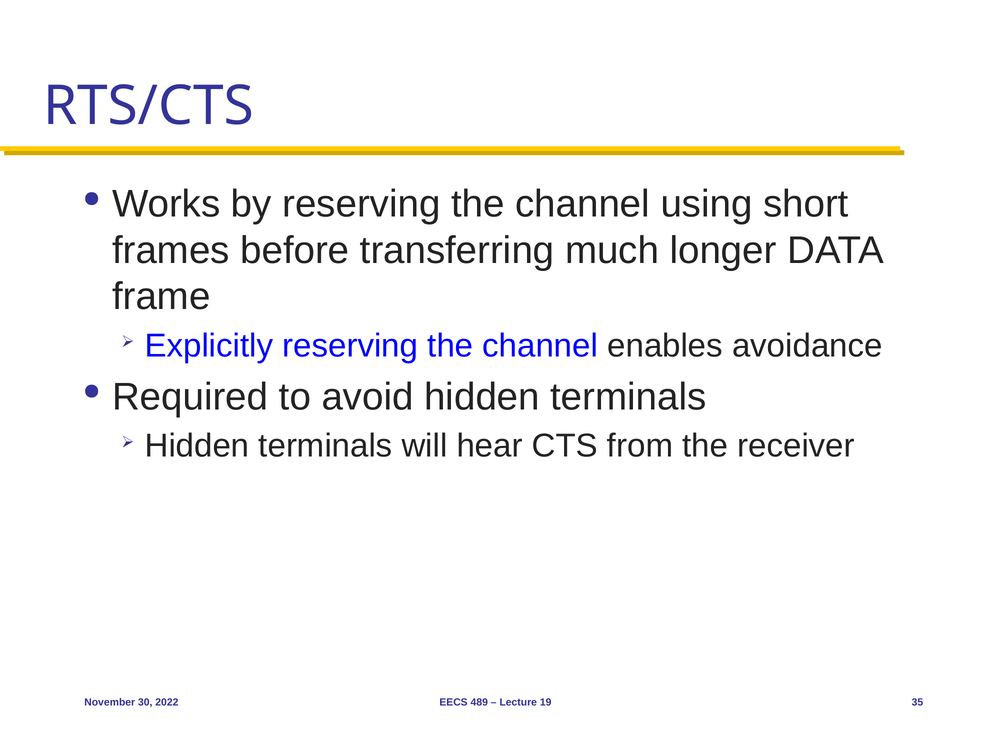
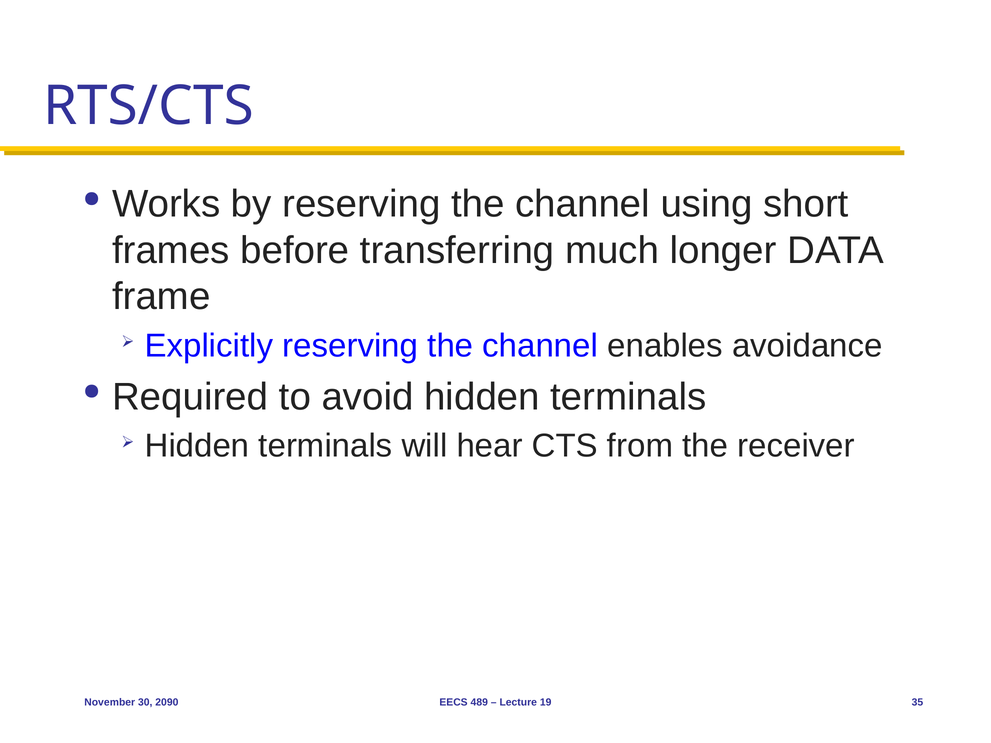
2022: 2022 -> 2090
